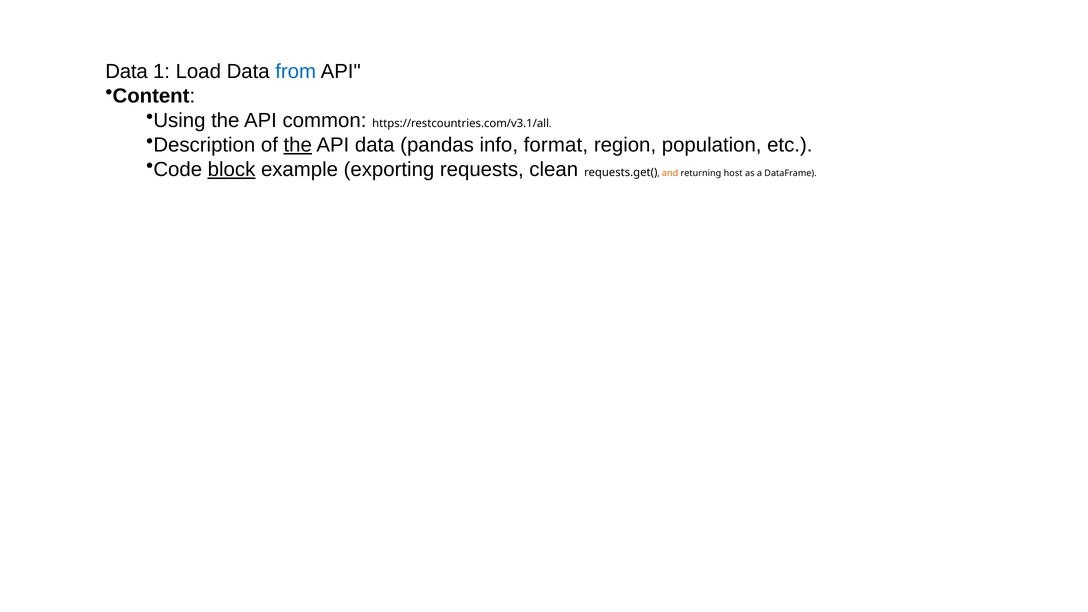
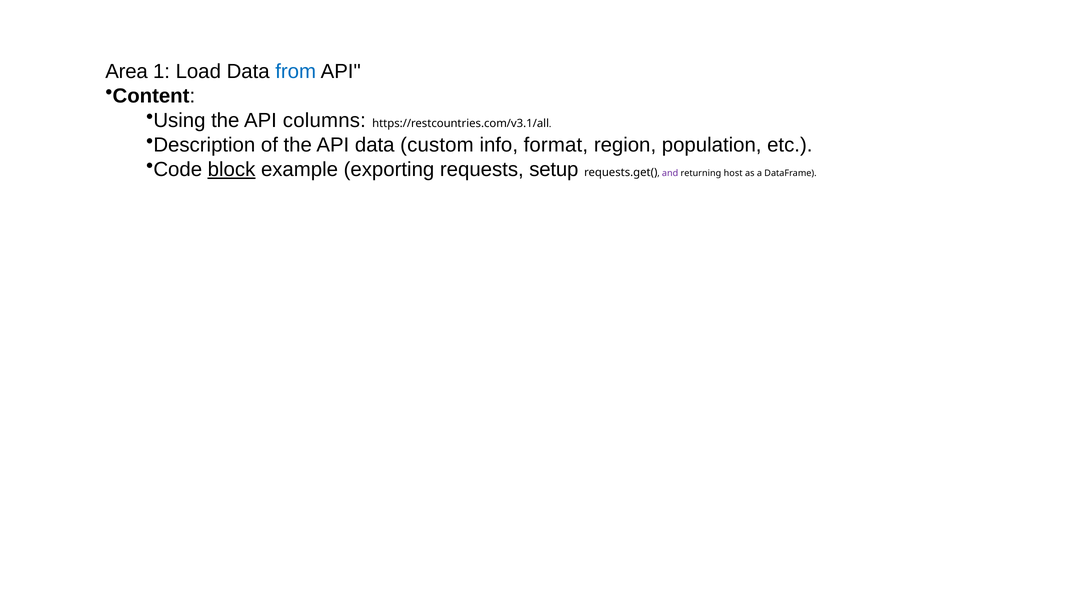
Data at (127, 72): Data -> Area
common: common -> columns
the at (298, 145) underline: present -> none
pandas: pandas -> custom
clean: clean -> setup
and colour: orange -> purple
